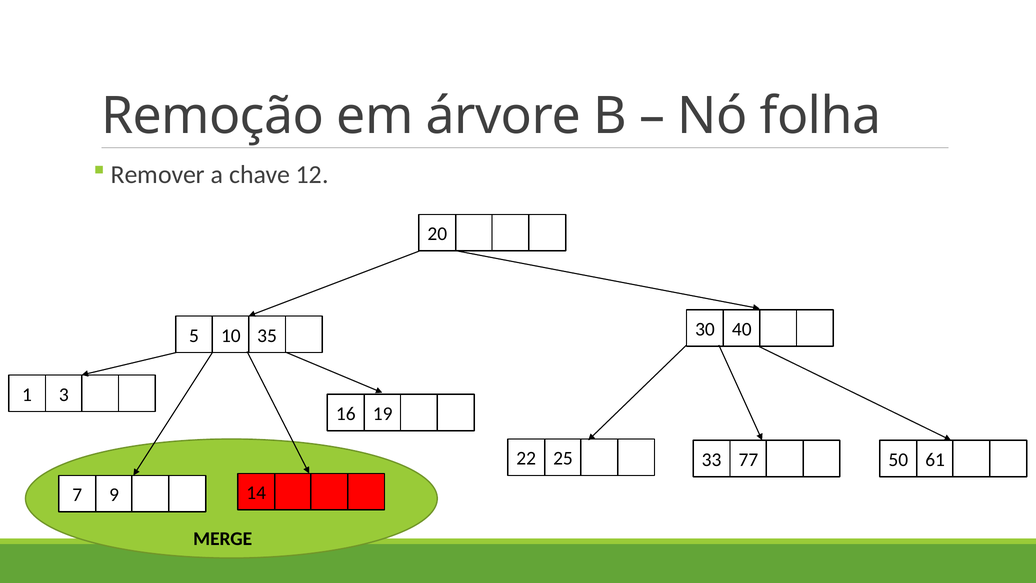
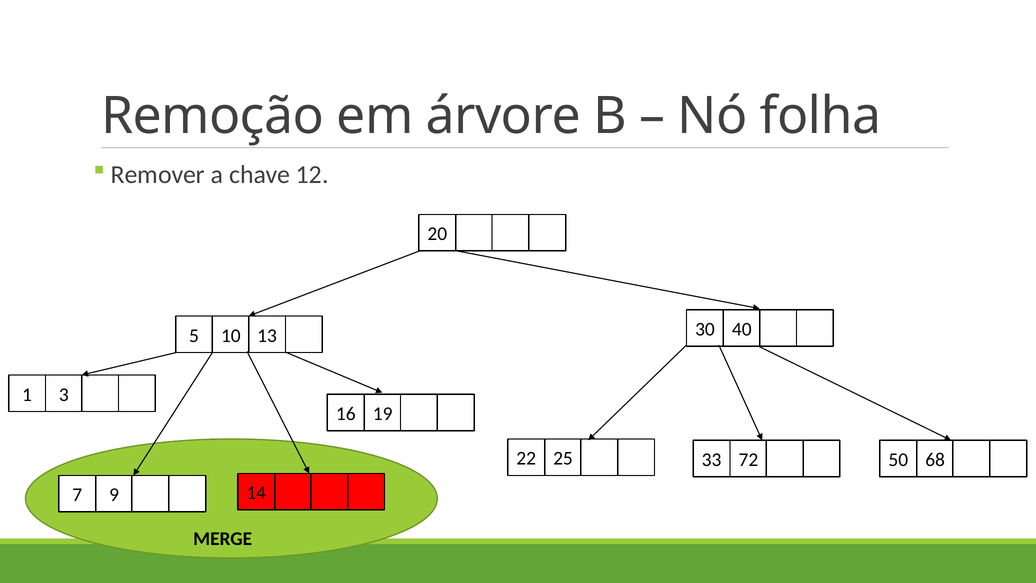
35: 35 -> 13
77: 77 -> 72
61: 61 -> 68
